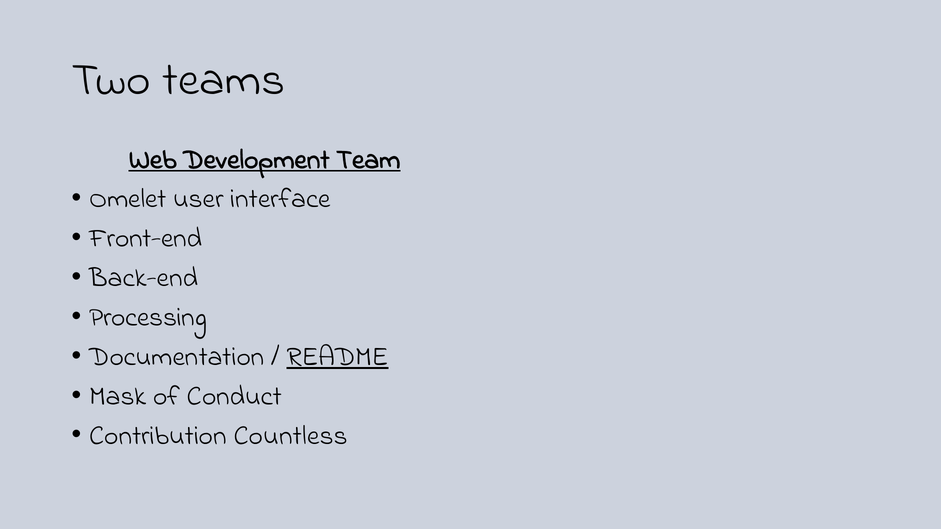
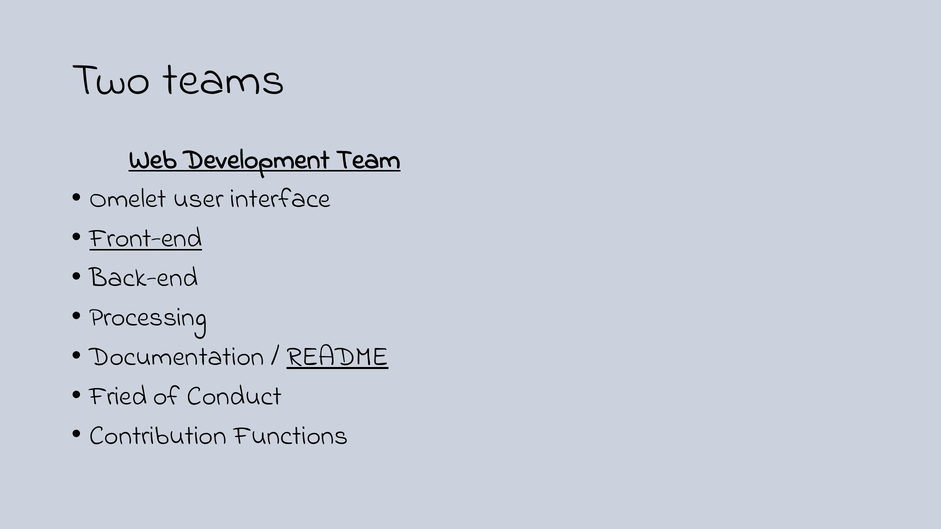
Front-end underline: none -> present
Mask: Mask -> Fried
Countless: Countless -> Functions
